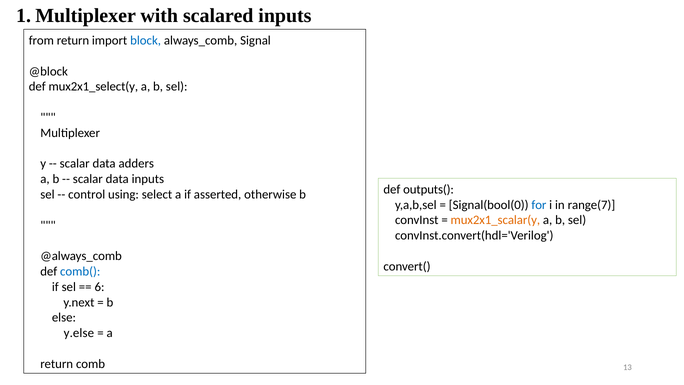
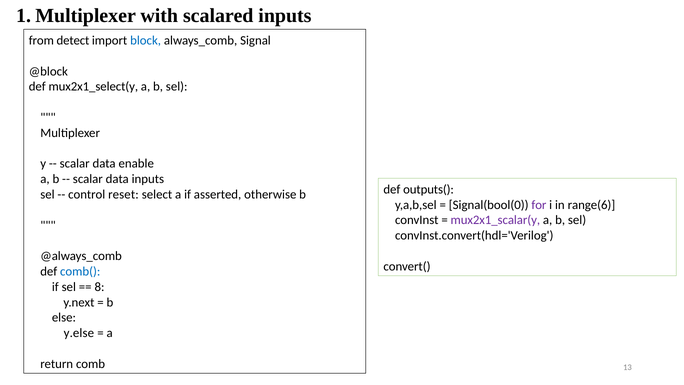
from return: return -> detect
adders: adders -> enable
using: using -> reset
for colour: blue -> purple
range(7: range(7 -> range(6
mux2x1_scalar(y colour: orange -> purple
6: 6 -> 8
